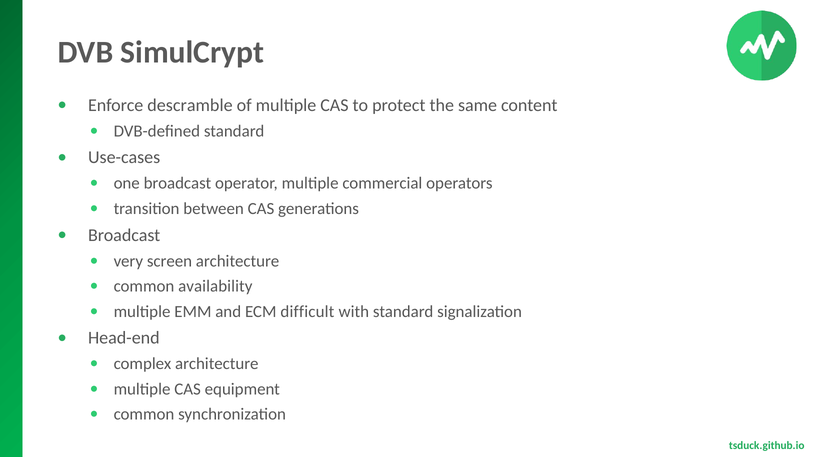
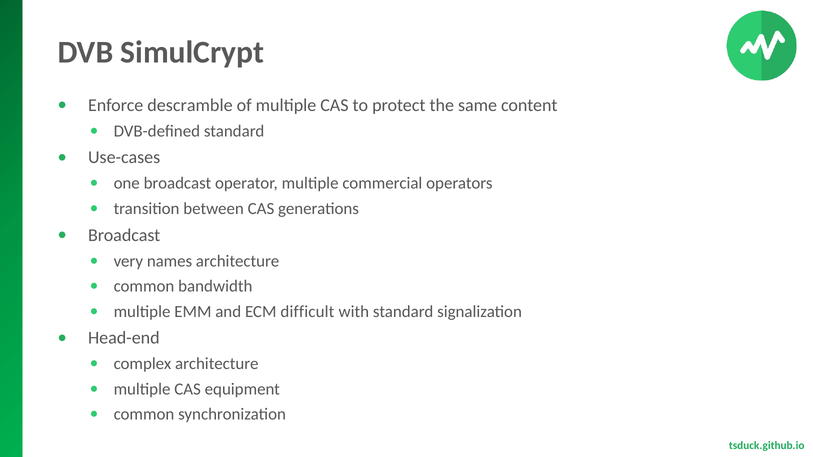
screen: screen -> names
availability: availability -> bandwidth
